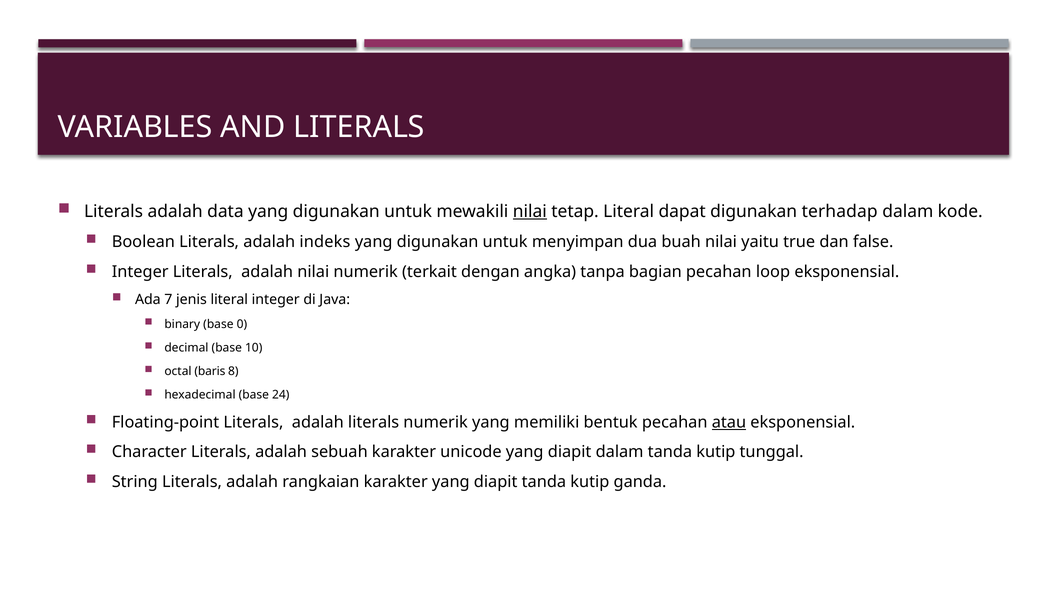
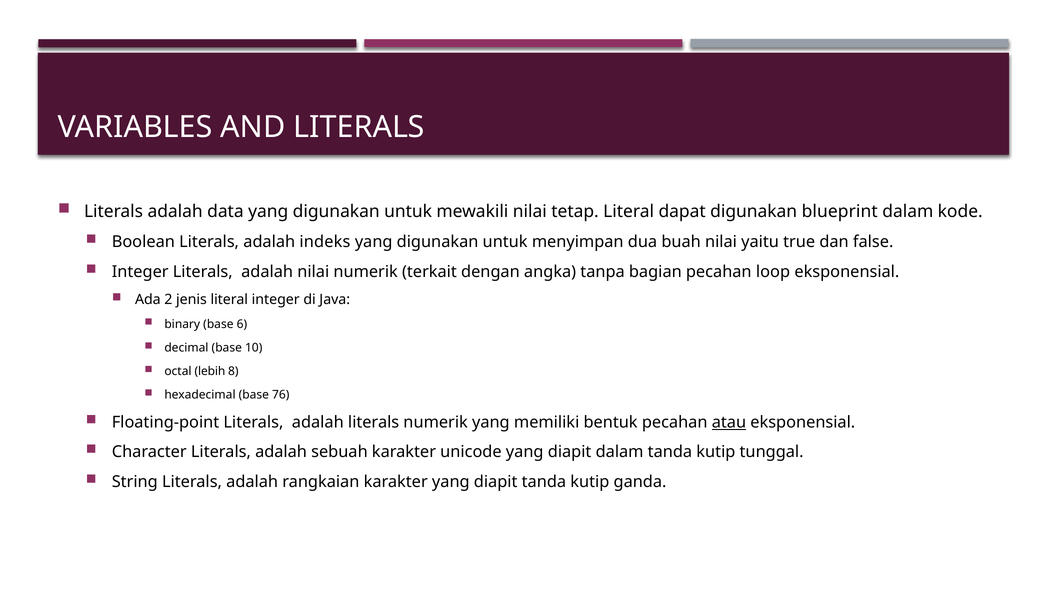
nilai at (530, 212) underline: present -> none
terhadap: terhadap -> blueprint
7: 7 -> 2
0: 0 -> 6
baris: baris -> lebih
24: 24 -> 76
